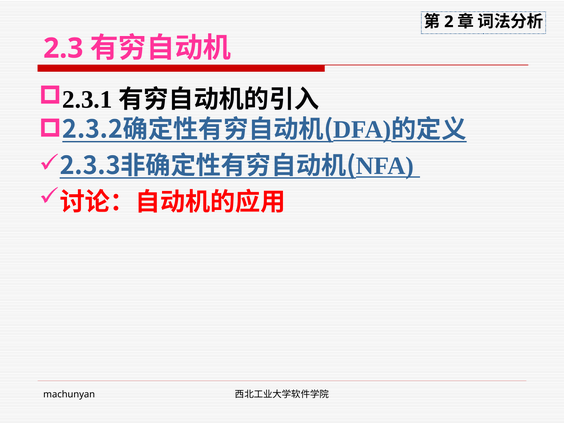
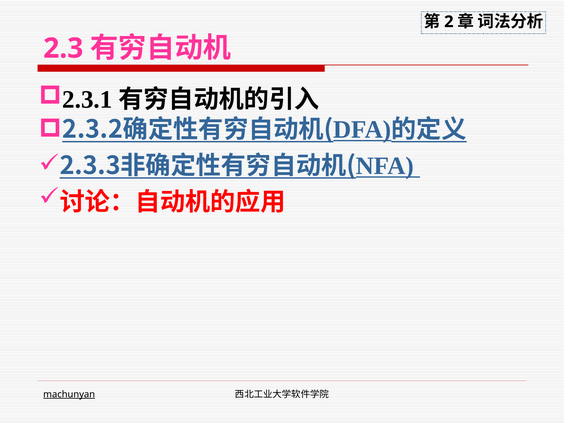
machunyan underline: none -> present
